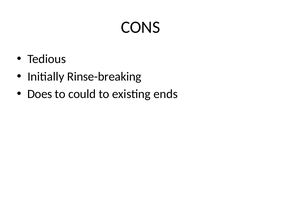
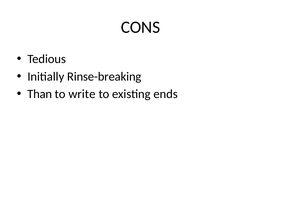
Does: Does -> Than
could: could -> write
